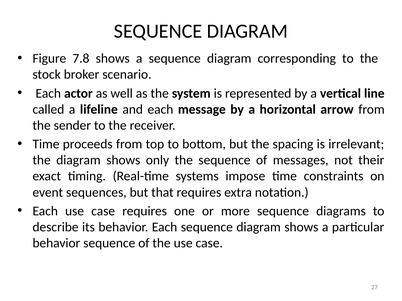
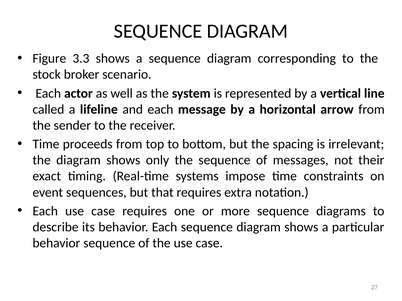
7.8: 7.8 -> 3.3
